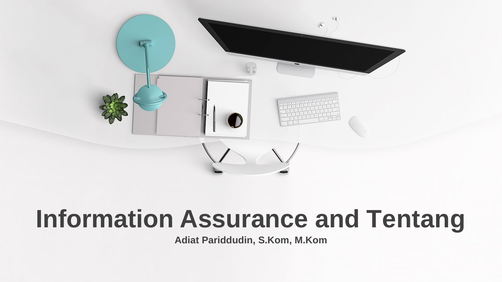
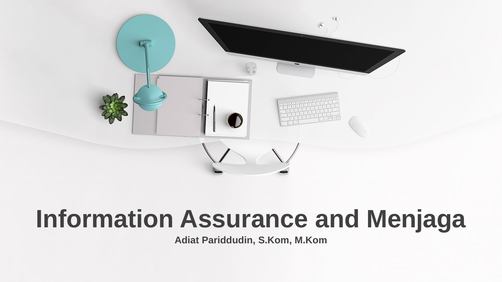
Tentang: Tentang -> Menjaga
